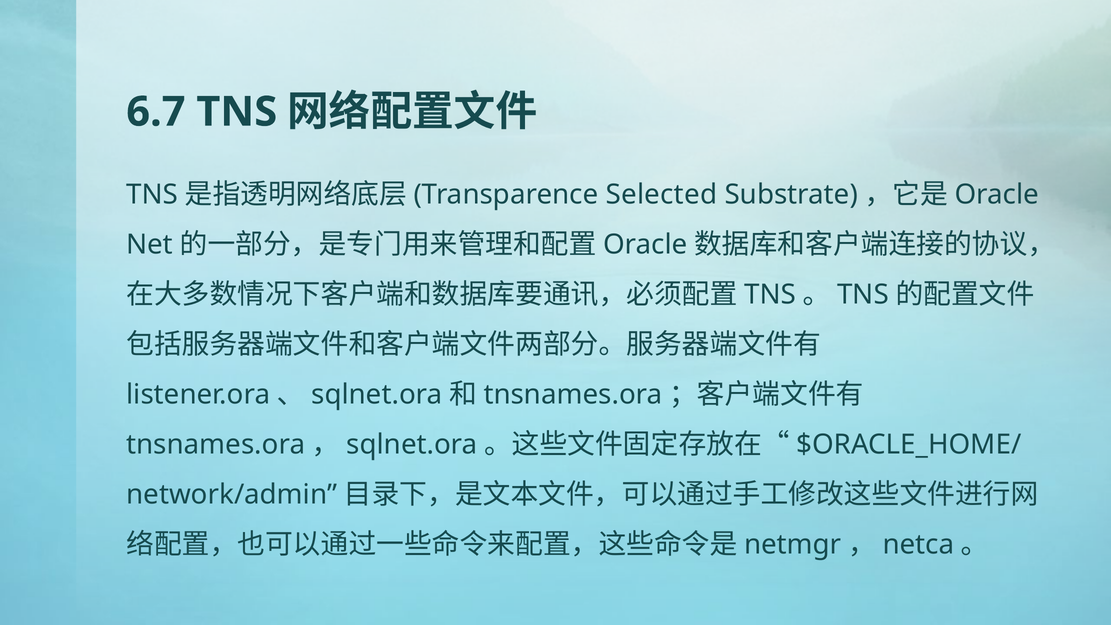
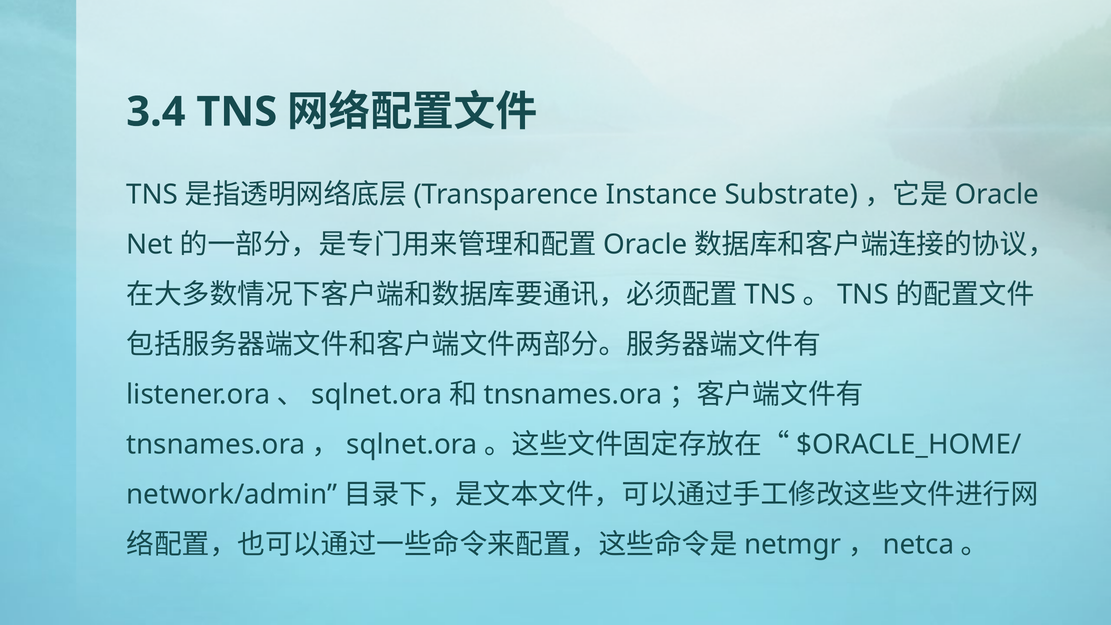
6.7: 6.7 -> 3.4
Selected: Selected -> Instance
